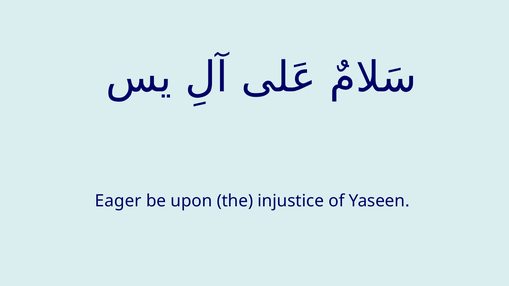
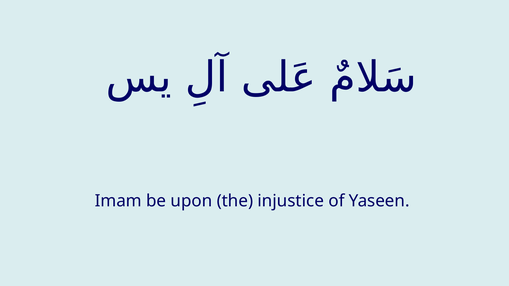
Eager: Eager -> Imam
